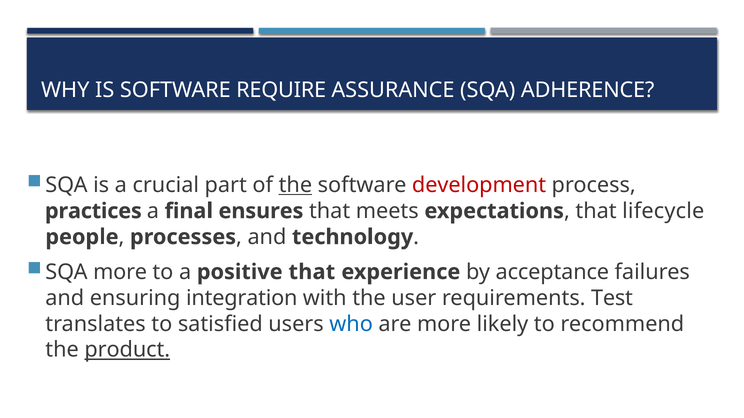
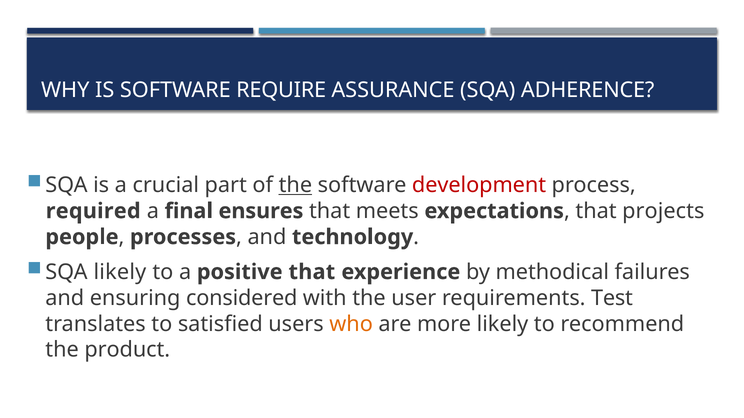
practices: practices -> required
lifecycle: lifecycle -> projects
SQA more: more -> likely
acceptance: acceptance -> methodical
integration: integration -> considered
who colour: blue -> orange
product underline: present -> none
